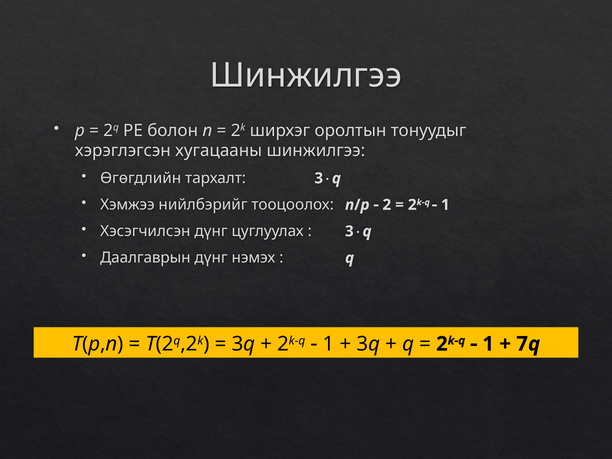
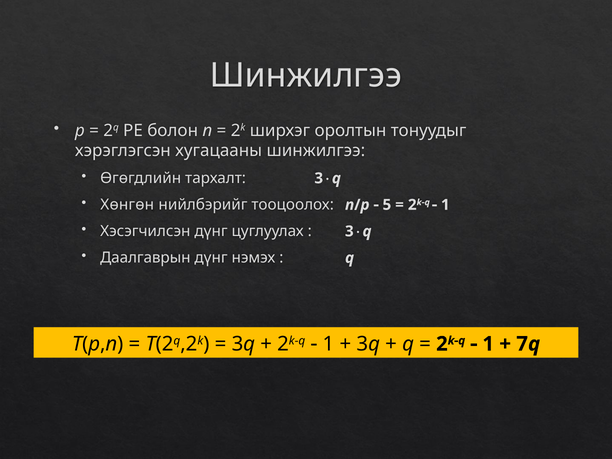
Хэмжээ: Хэмжээ -> Хөнгөн
2 at (387, 205): 2 -> 5
